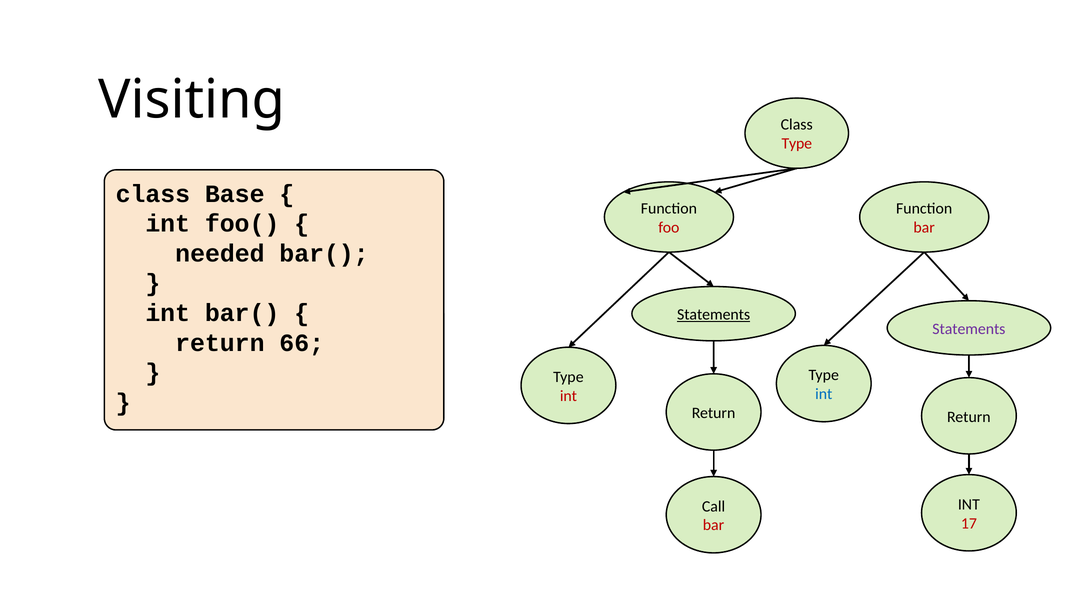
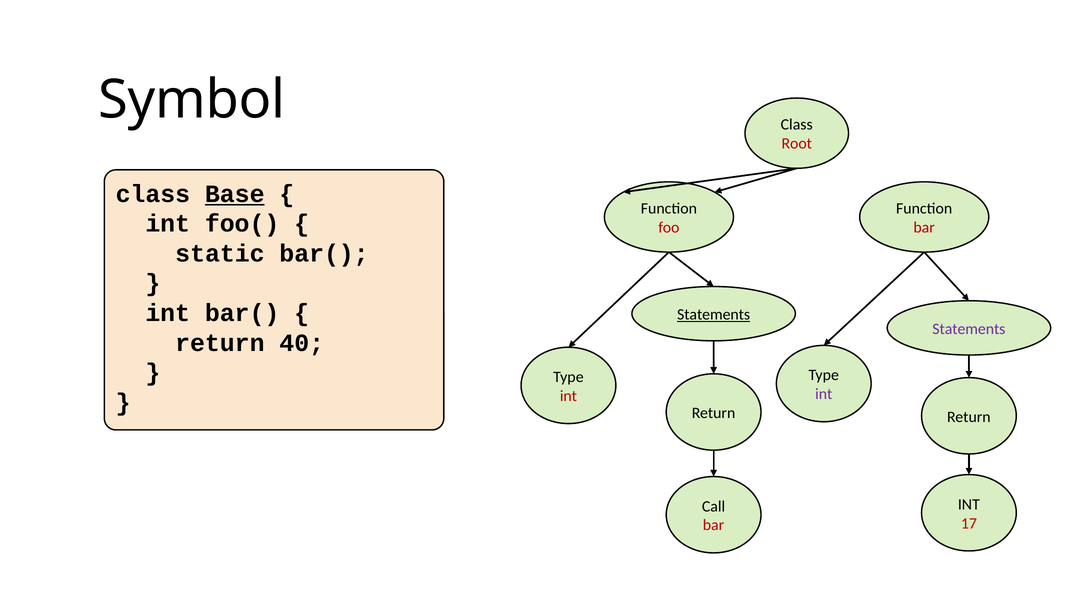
Visiting: Visiting -> Symbol
Type at (797, 144): Type -> Root
Base underline: none -> present
needed: needed -> static
66: 66 -> 40
int at (824, 394) colour: blue -> purple
